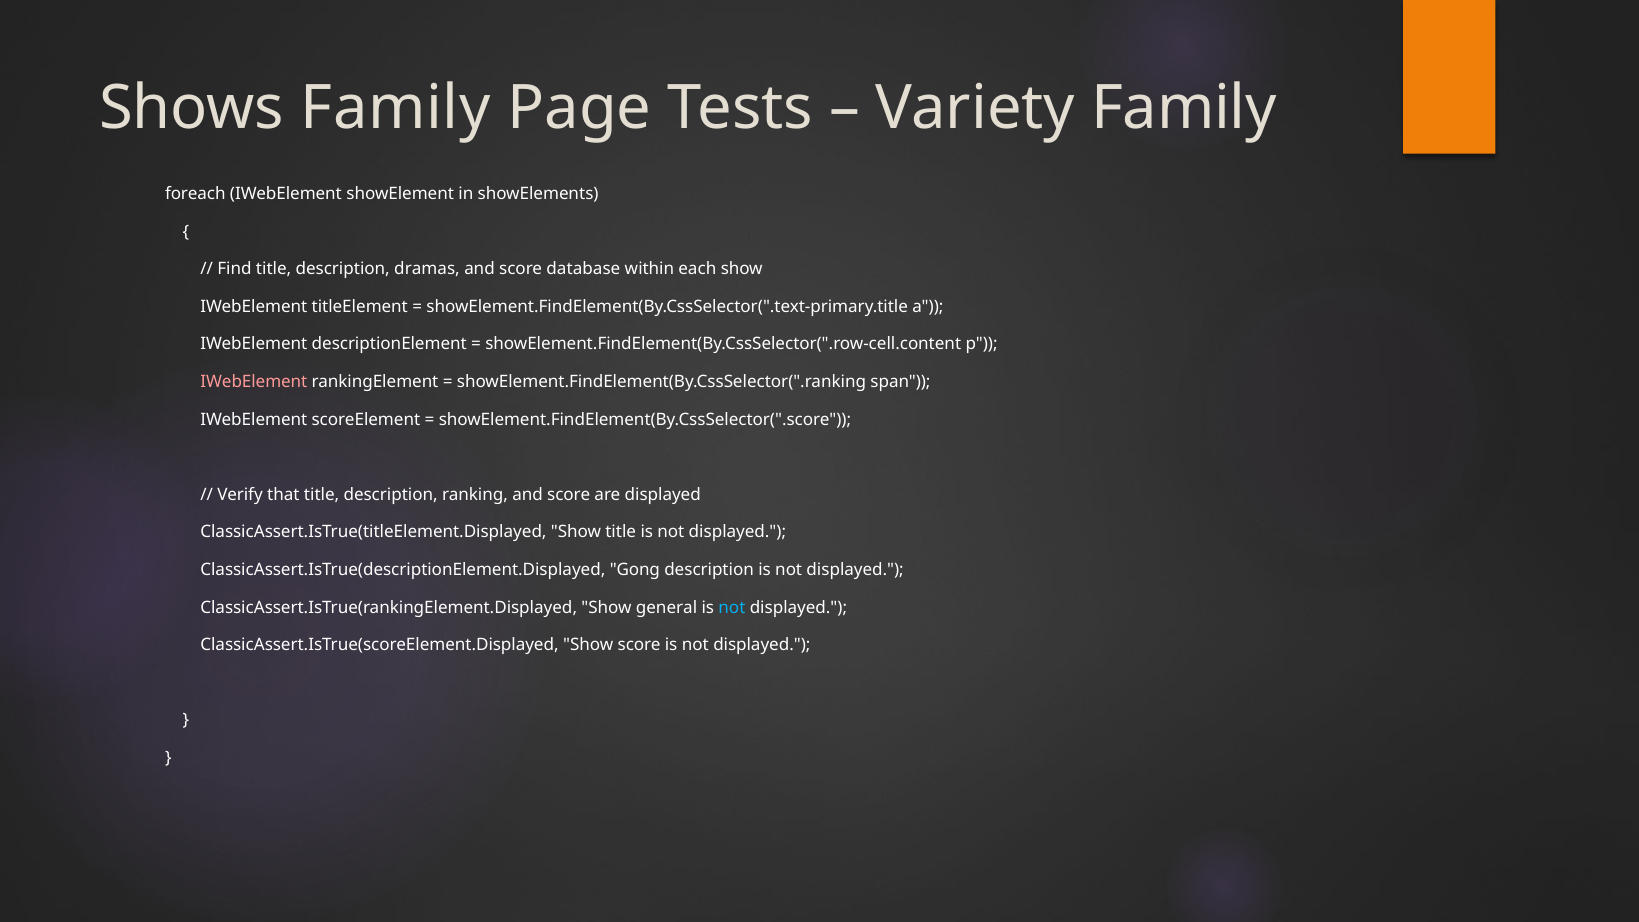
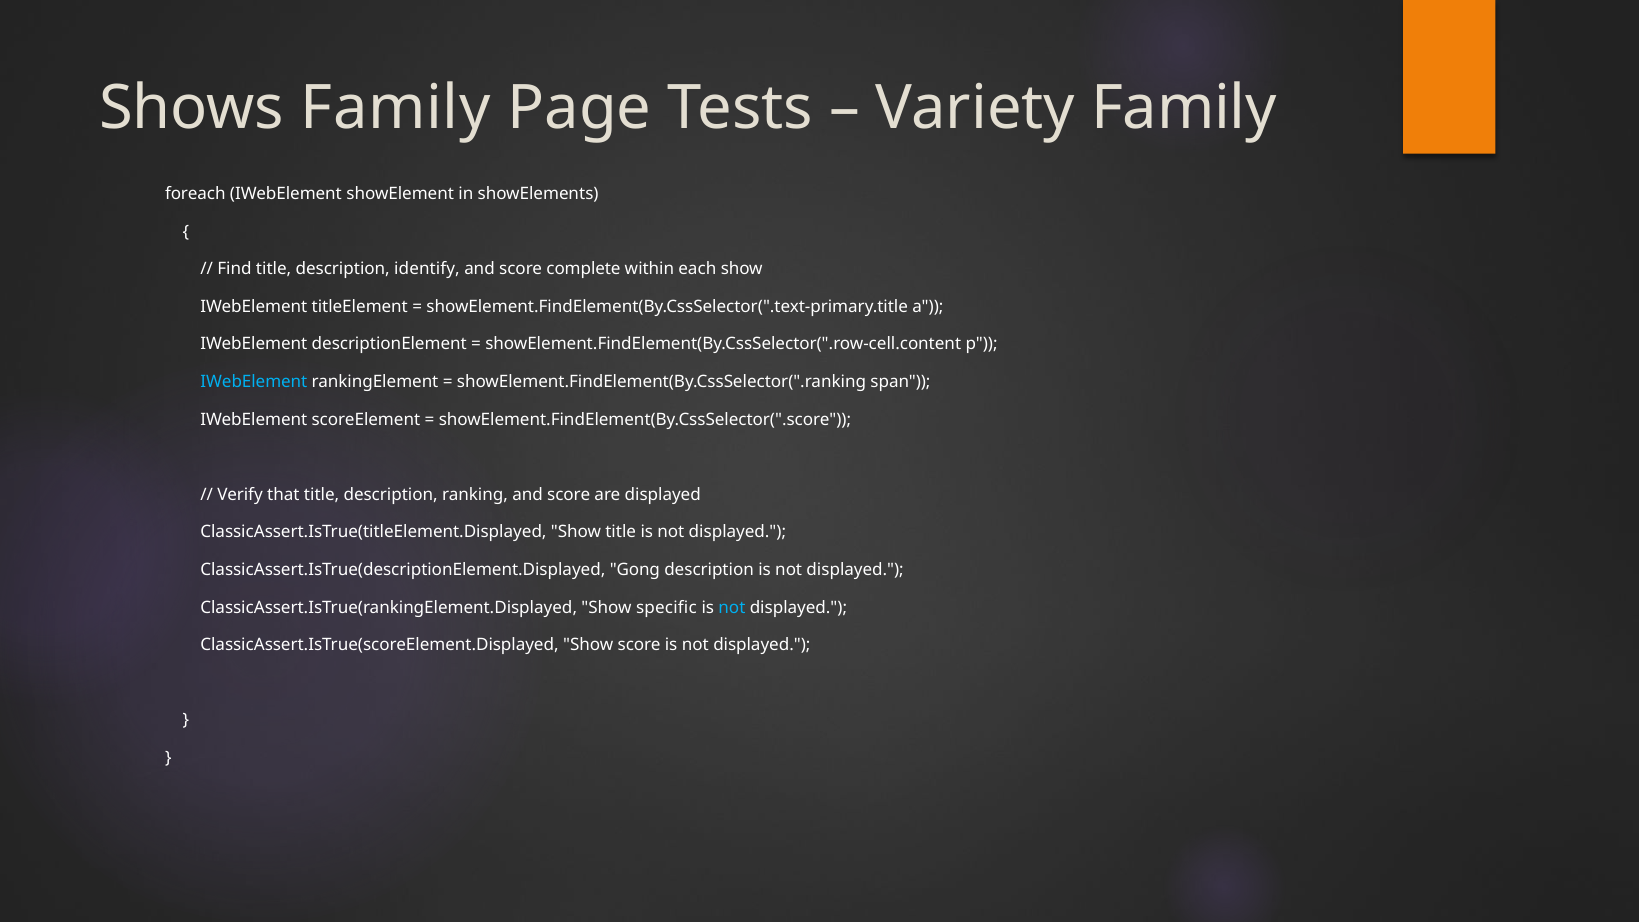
dramas: dramas -> identify
database: database -> complete
IWebElement at (254, 382) colour: pink -> light blue
general: general -> specific
